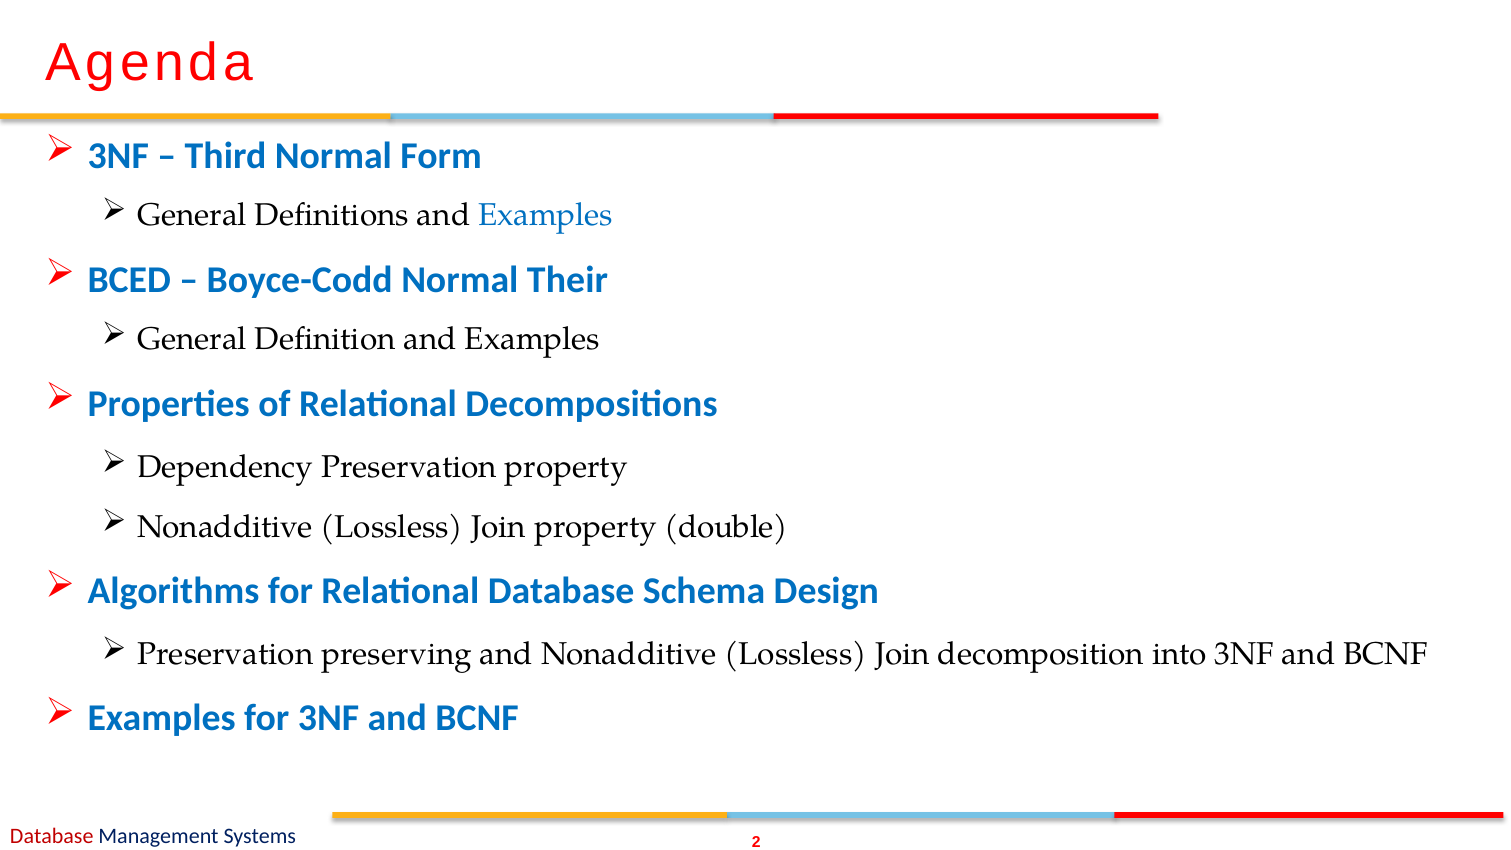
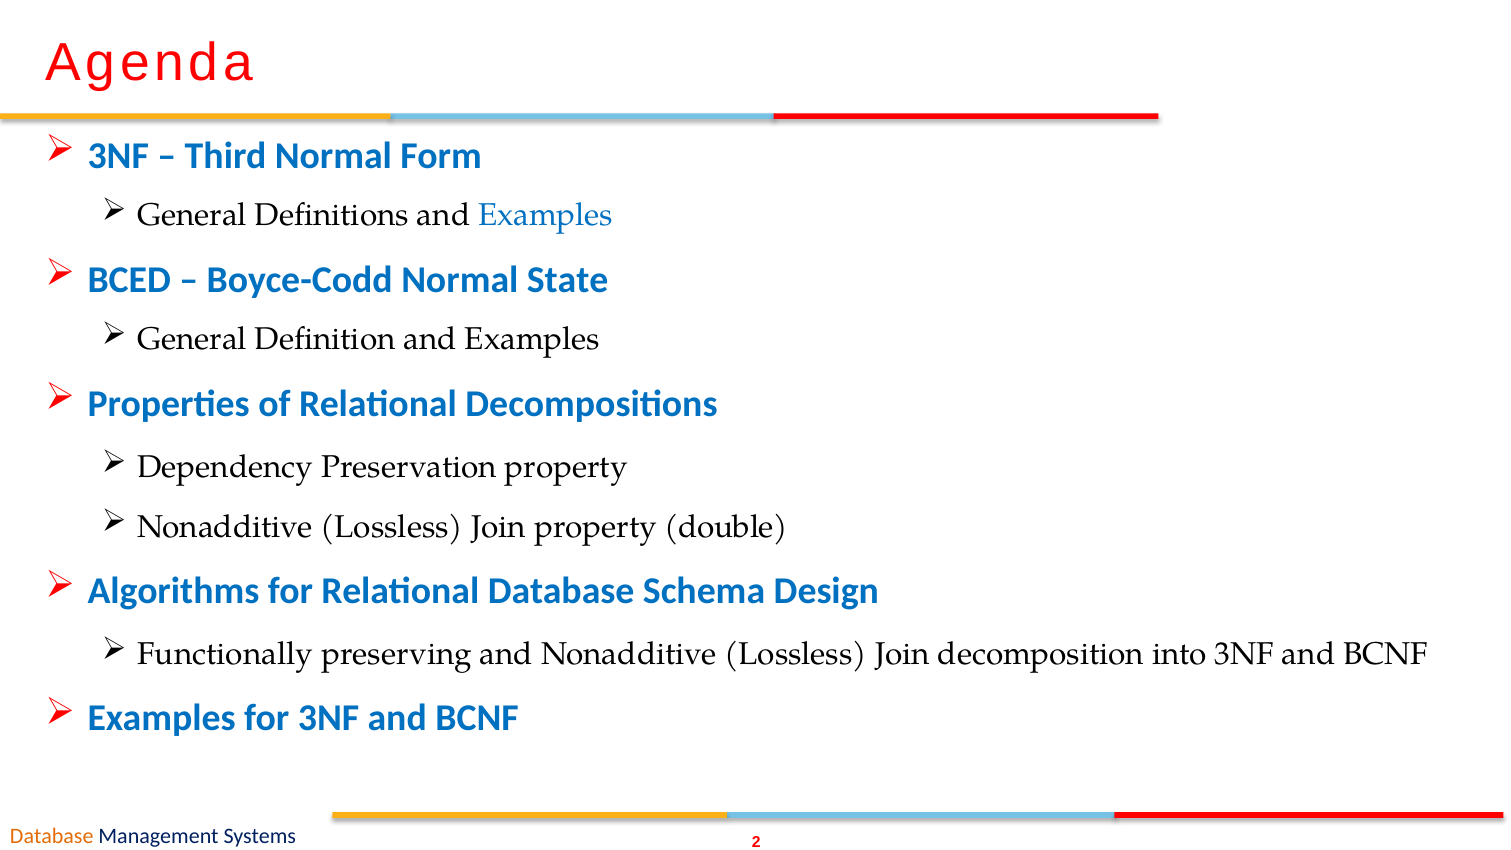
Their: Their -> State
Preservation at (225, 654): Preservation -> Functionally
Database at (52, 836) colour: red -> orange
